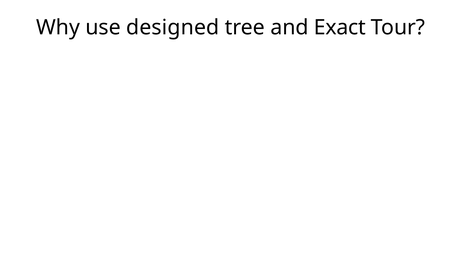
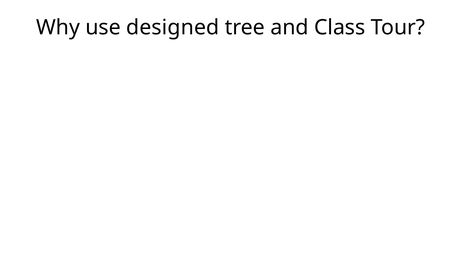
Exact: Exact -> Class
